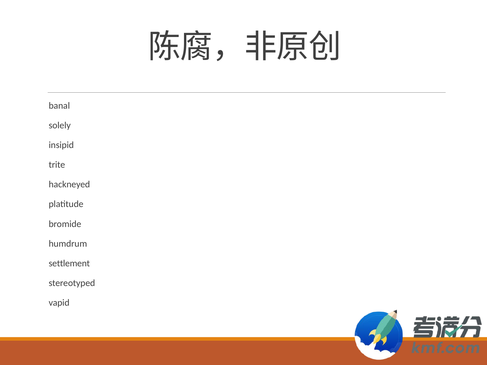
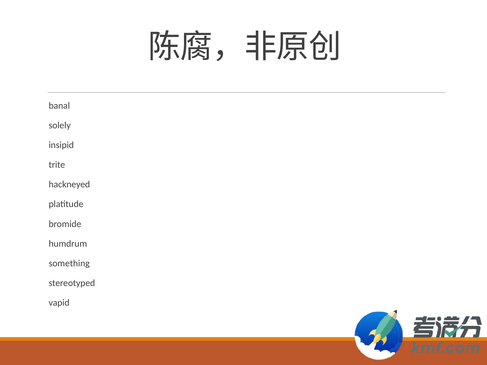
settlement: settlement -> something
